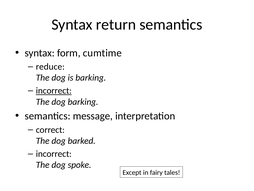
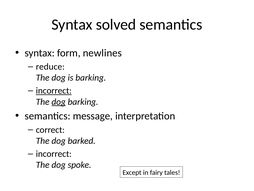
return: return -> solved
cumtime: cumtime -> newlines
dog at (59, 102) underline: none -> present
